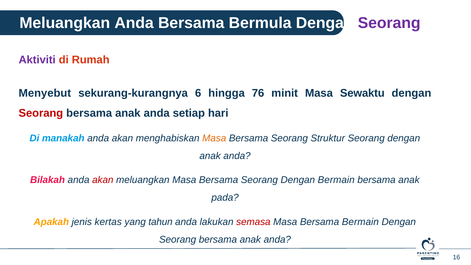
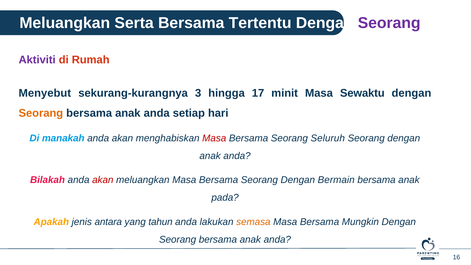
Meluangkan Anda: Anda -> Serta
Bermula: Bermula -> Tertentu
6: 6 -> 3
76: 76 -> 17
Seorang at (41, 113) colour: red -> orange
Masa at (214, 138) colour: orange -> red
Struktur: Struktur -> Seluruh
kertas: kertas -> antara
semasa colour: red -> orange
Bersama Bermain: Bermain -> Mungkin
